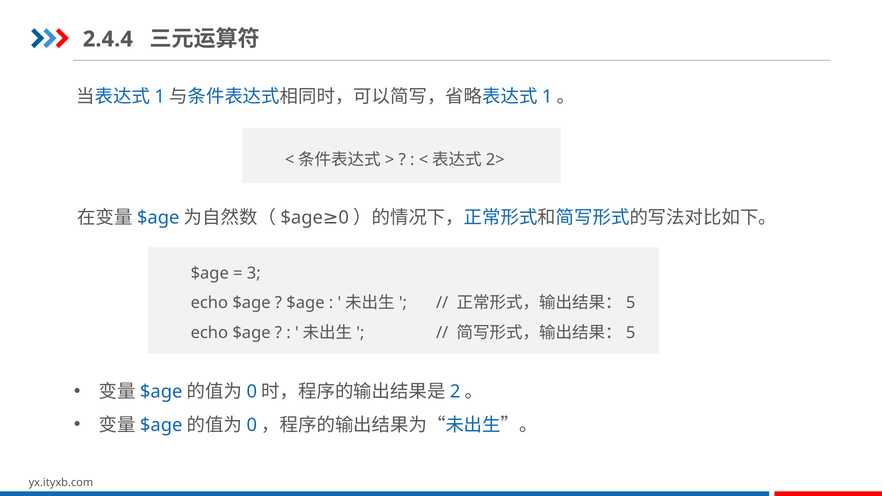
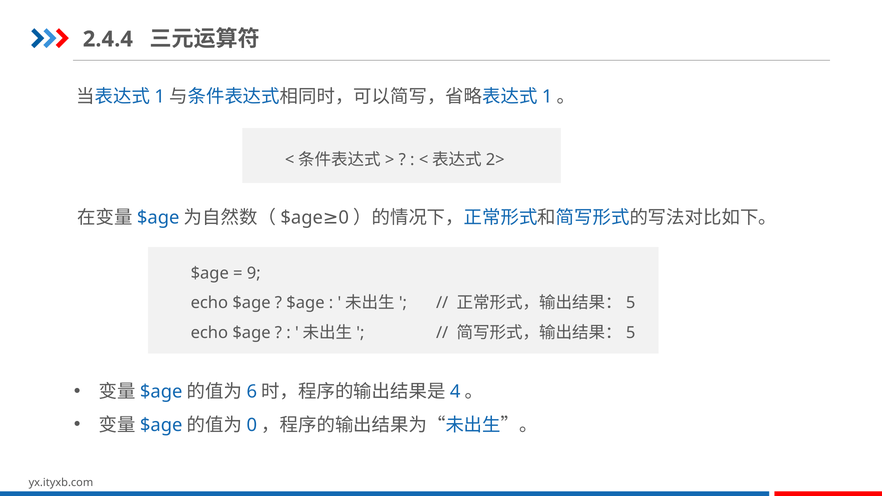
3: 3 -> 9
0 at (252, 392): 0 -> 6
2: 2 -> 4
